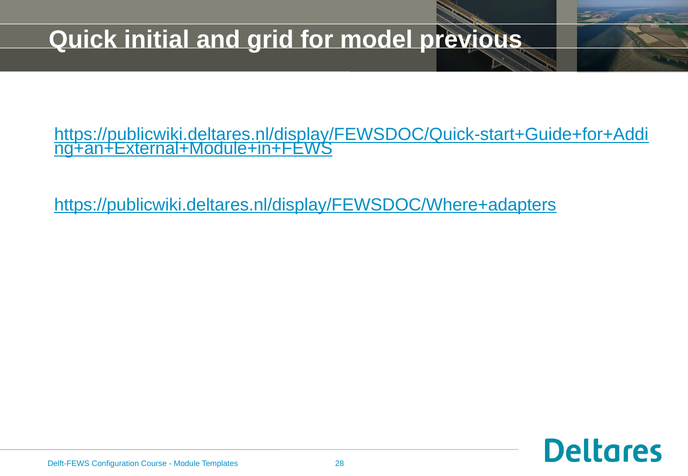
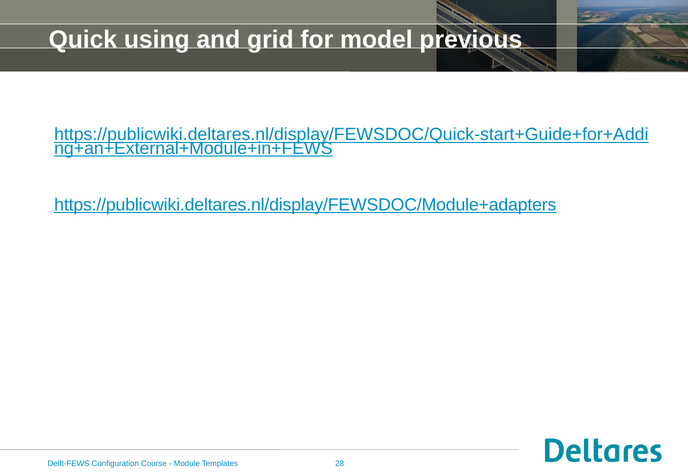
initial: initial -> using
https://publicwiki.deltares.nl/display/FEWSDOC/Where+adapters: https://publicwiki.deltares.nl/display/FEWSDOC/Where+adapters -> https://publicwiki.deltares.nl/display/FEWSDOC/Module+adapters
